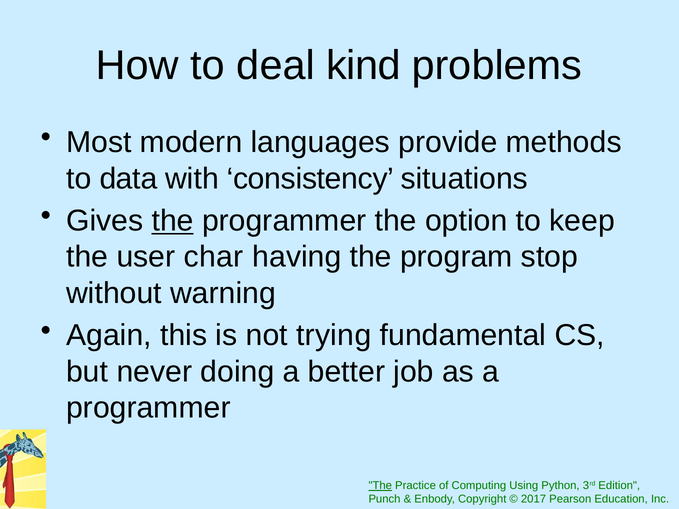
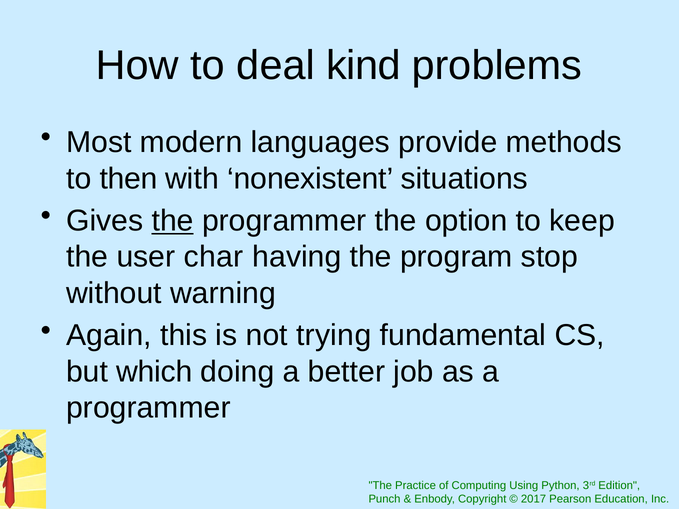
data: data -> then
consistency: consistency -> nonexistent
never: never -> which
The at (380, 486) underline: present -> none
